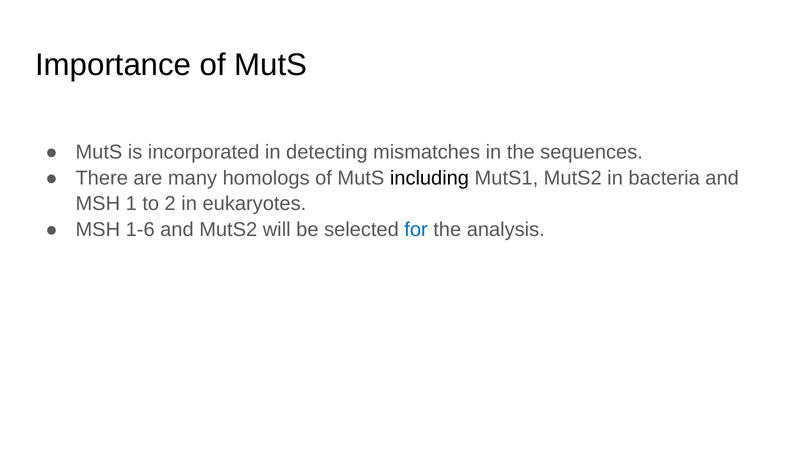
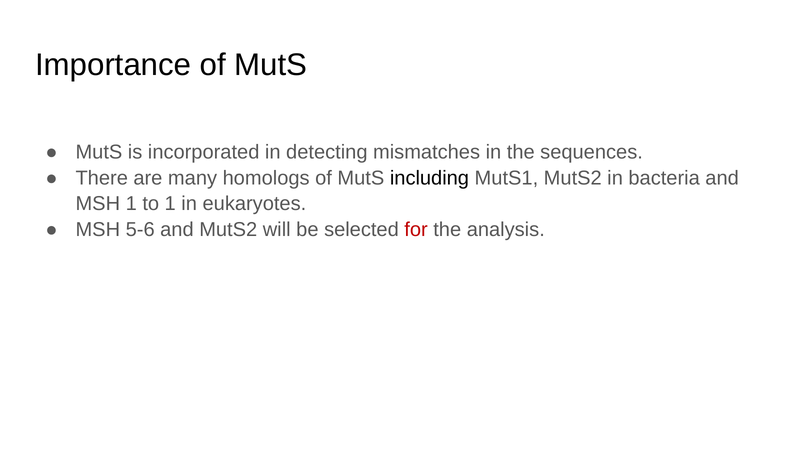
to 2: 2 -> 1
1-6: 1-6 -> 5-6
for colour: blue -> red
